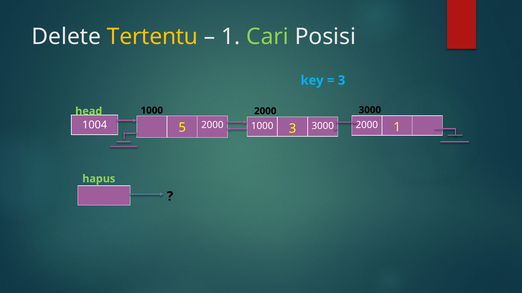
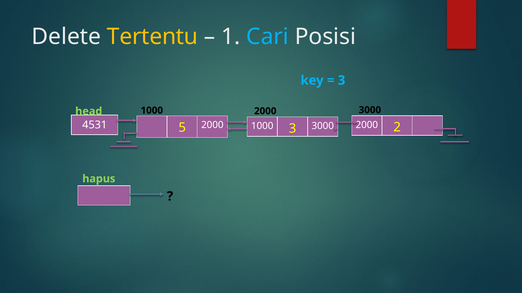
Cari colour: light green -> light blue
1004: 1004 -> 4531
2000 1: 1 -> 2
